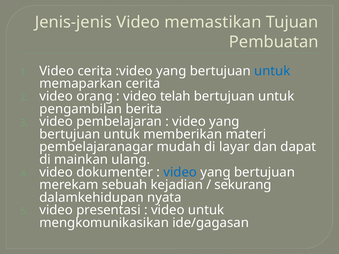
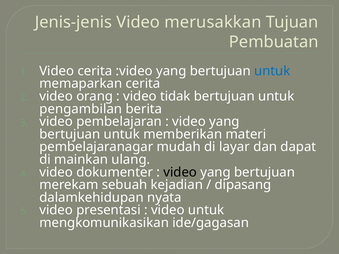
memastikan: memastikan -> merusakkan
telah: telah -> tidak
video at (180, 172) colour: blue -> black
sekurang: sekurang -> dipasang
